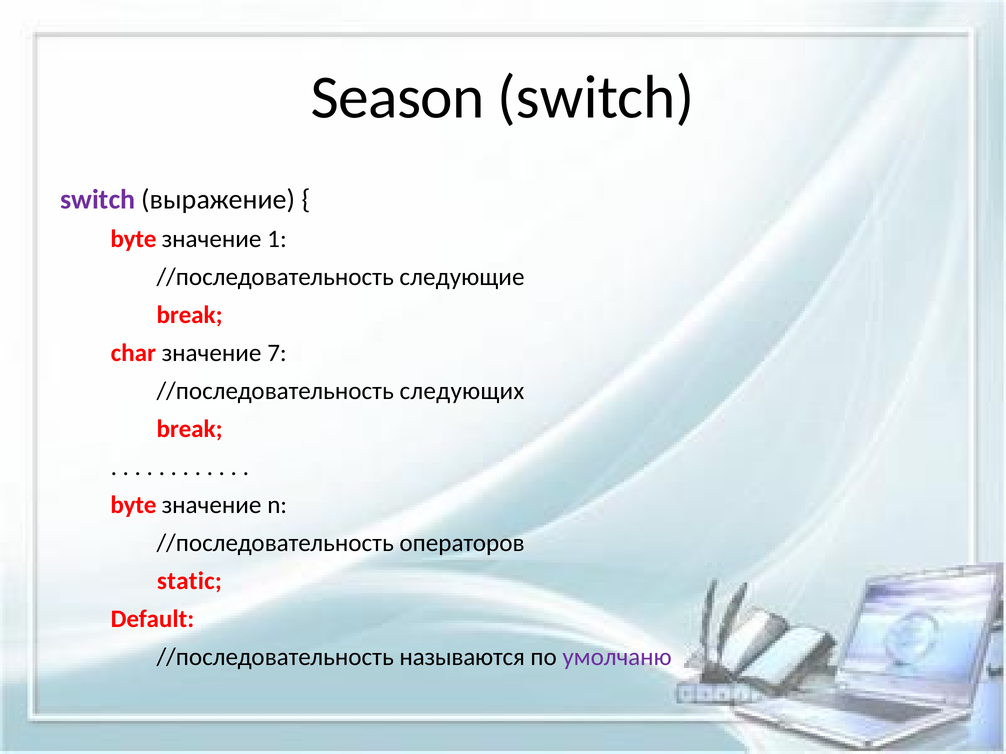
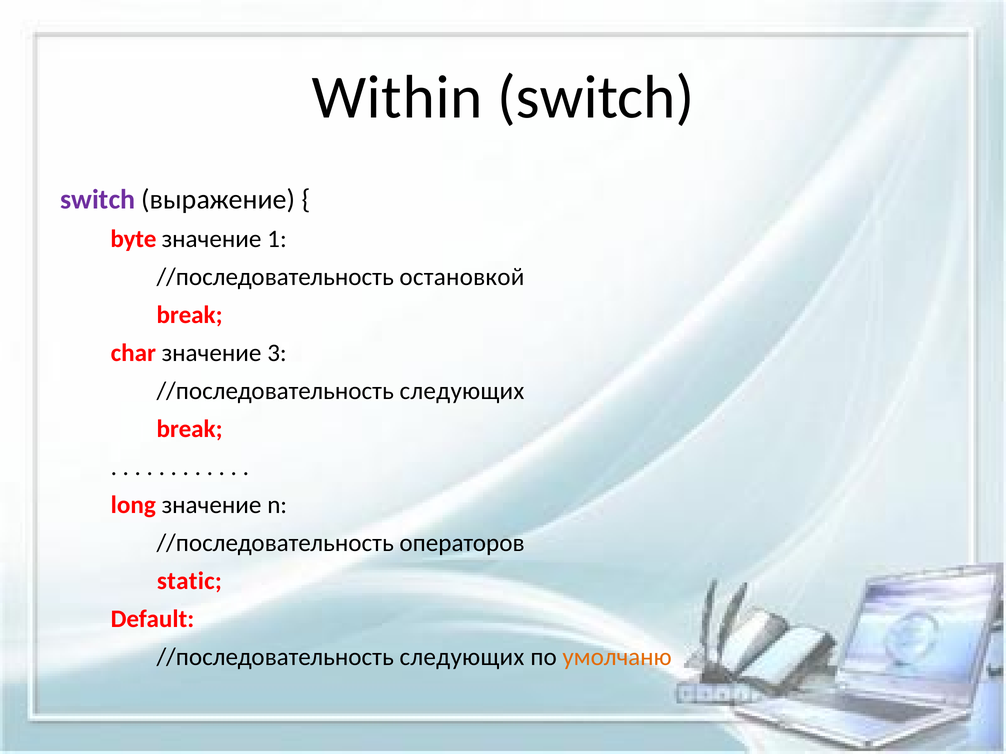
Season: Season -> Within
следующие: следующие -> остановкой
7: 7 -> 3
byte at (133, 505): byte -> long
называются at (462, 658): называются -> следующих
умолчаню colour: purple -> orange
